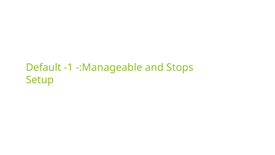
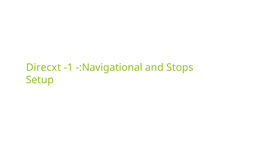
Default: Default -> Direcxt
-:Manageable: -:Manageable -> -:Navigational
